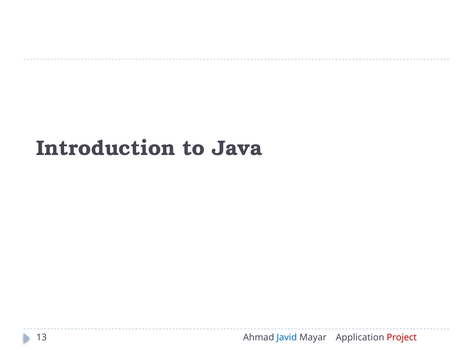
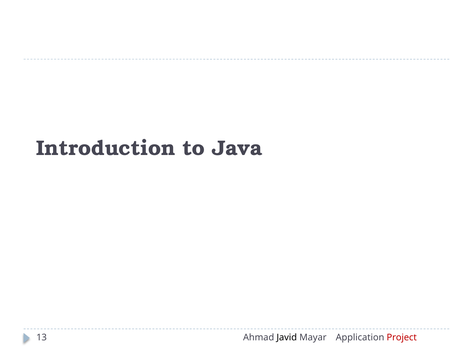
Javid colour: blue -> black
